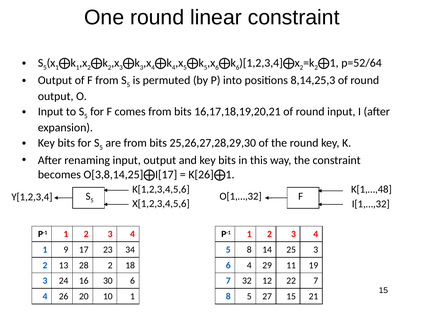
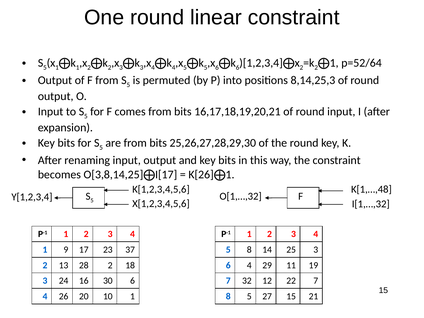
34: 34 -> 37
